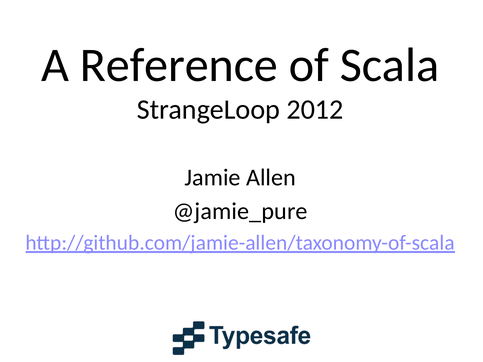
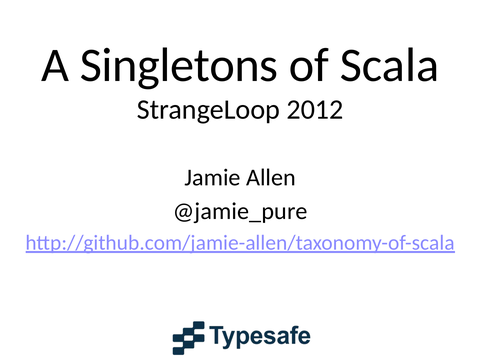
Reference: Reference -> Singletons
